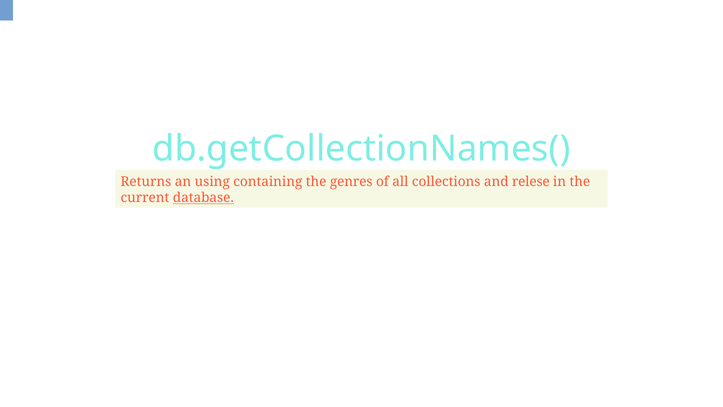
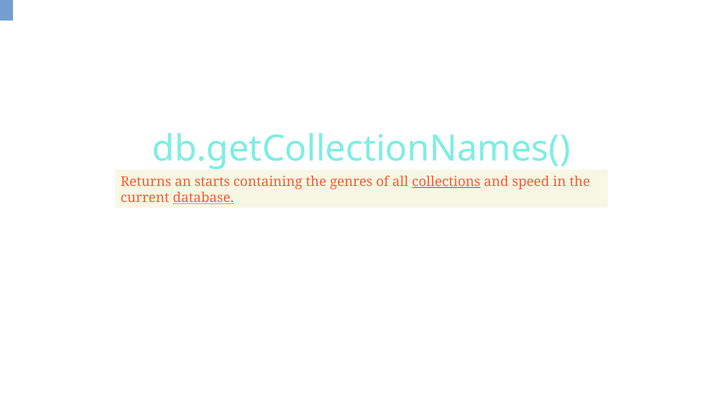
using: using -> starts
collections underline: none -> present
relese: relese -> speed
